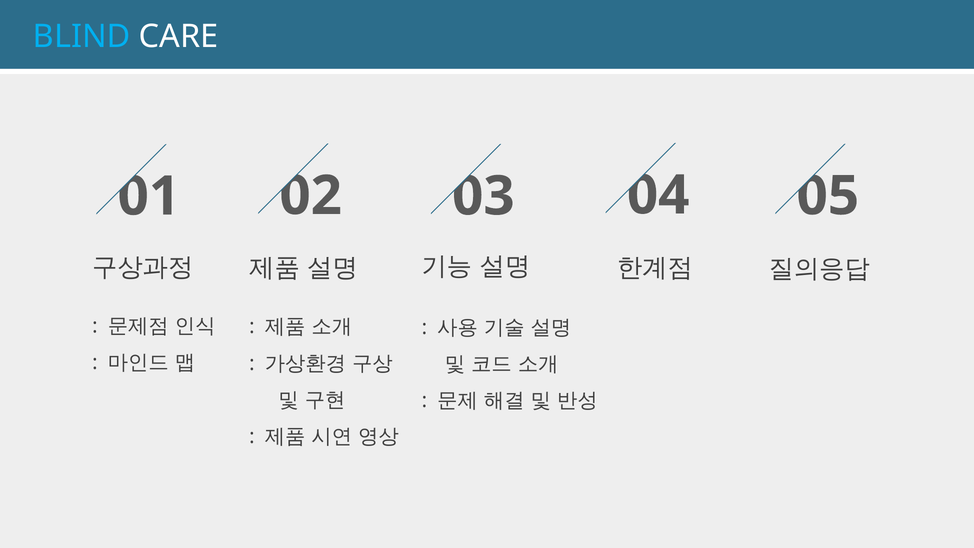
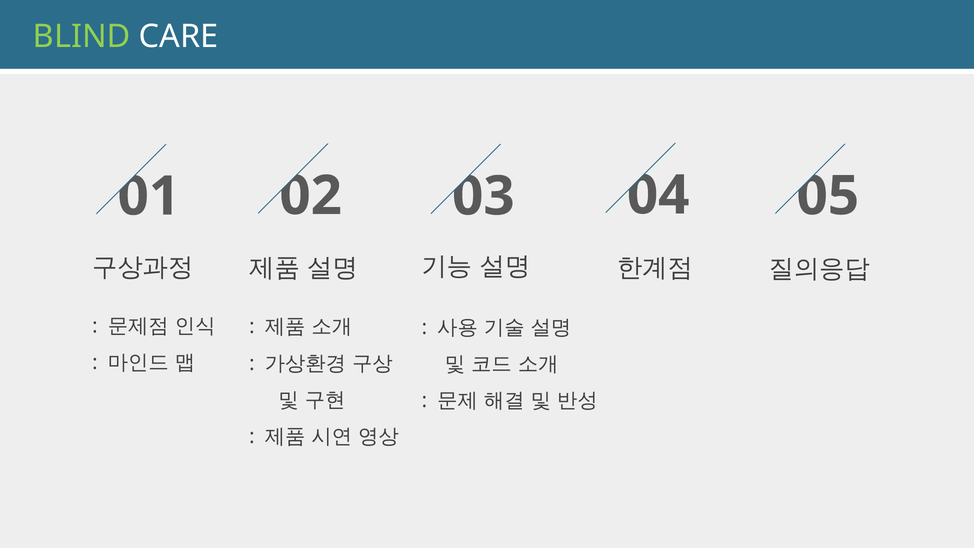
BLIND colour: light blue -> light green
